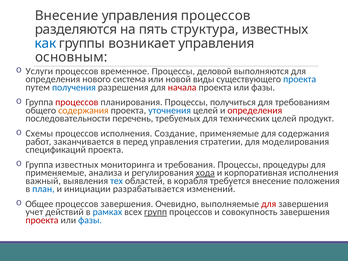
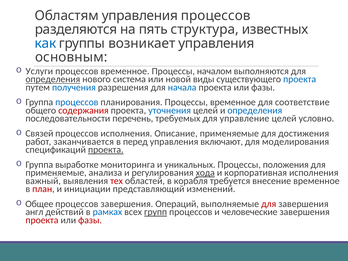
Внесение at (67, 16): Внесение -> Областям
деловой: деловой -> началом
определения at (53, 79) underline: none -> present
начала colour: red -> blue
процессов at (77, 102) colour: red -> blue
Процессы получиться: получиться -> временное
требованиям: требованиям -> соответствие
содержания at (83, 110) colour: orange -> red
определения at (255, 110) colour: red -> blue
технических: технических -> управление
продукт: продукт -> условно
Схемы: Схемы -> Связей
Создание: Создание -> Описание
для содержания: содержания -> достижения
стратегии: стратегии -> включают
проекта at (106, 150) underline: none -> present
Группа известных: известных -> выработке
требования: требования -> уникальных
процедуры: процедуры -> положения
тех colour: blue -> red
внесение положения: положения -> временное
план colour: blue -> red
разрабатывается: разрабатывается -> представляющий
Очевидно: Очевидно -> Операций
учет: учет -> англ
совокупность: совокупность -> человеческие
фазы at (90, 220) colour: blue -> red
